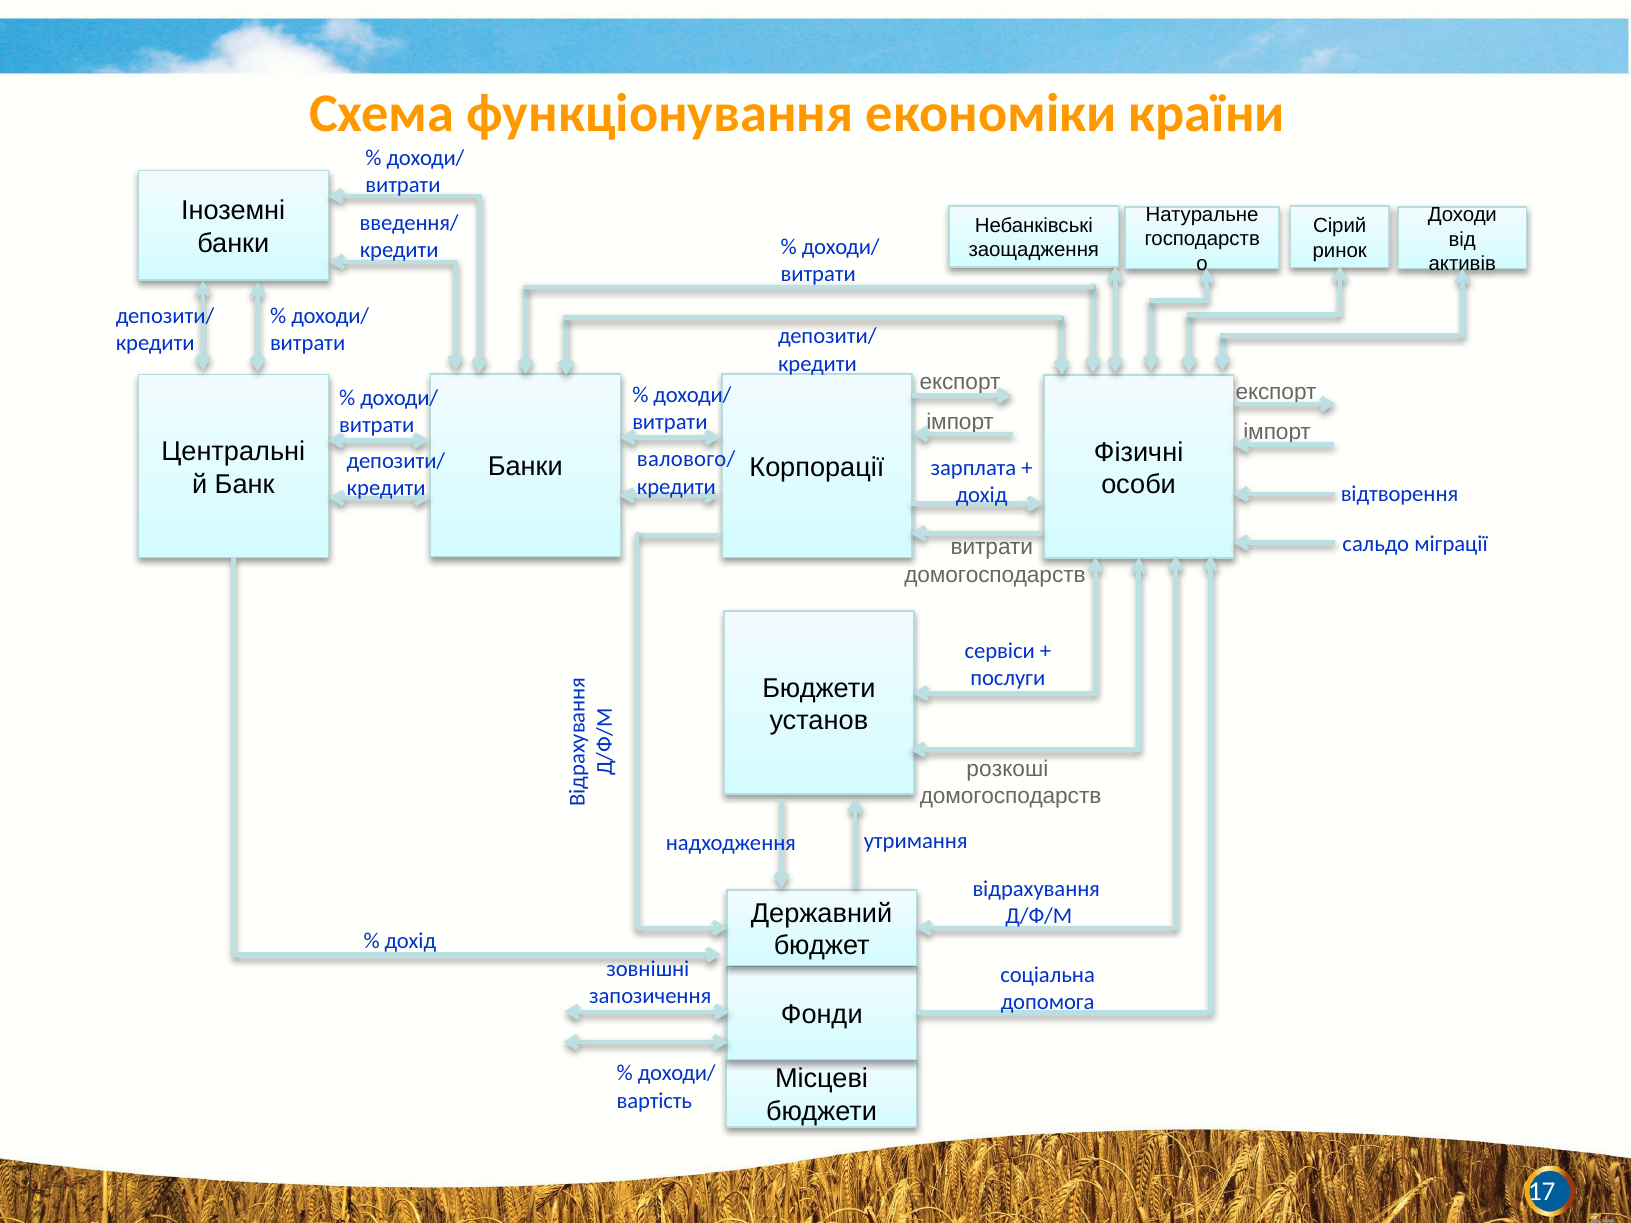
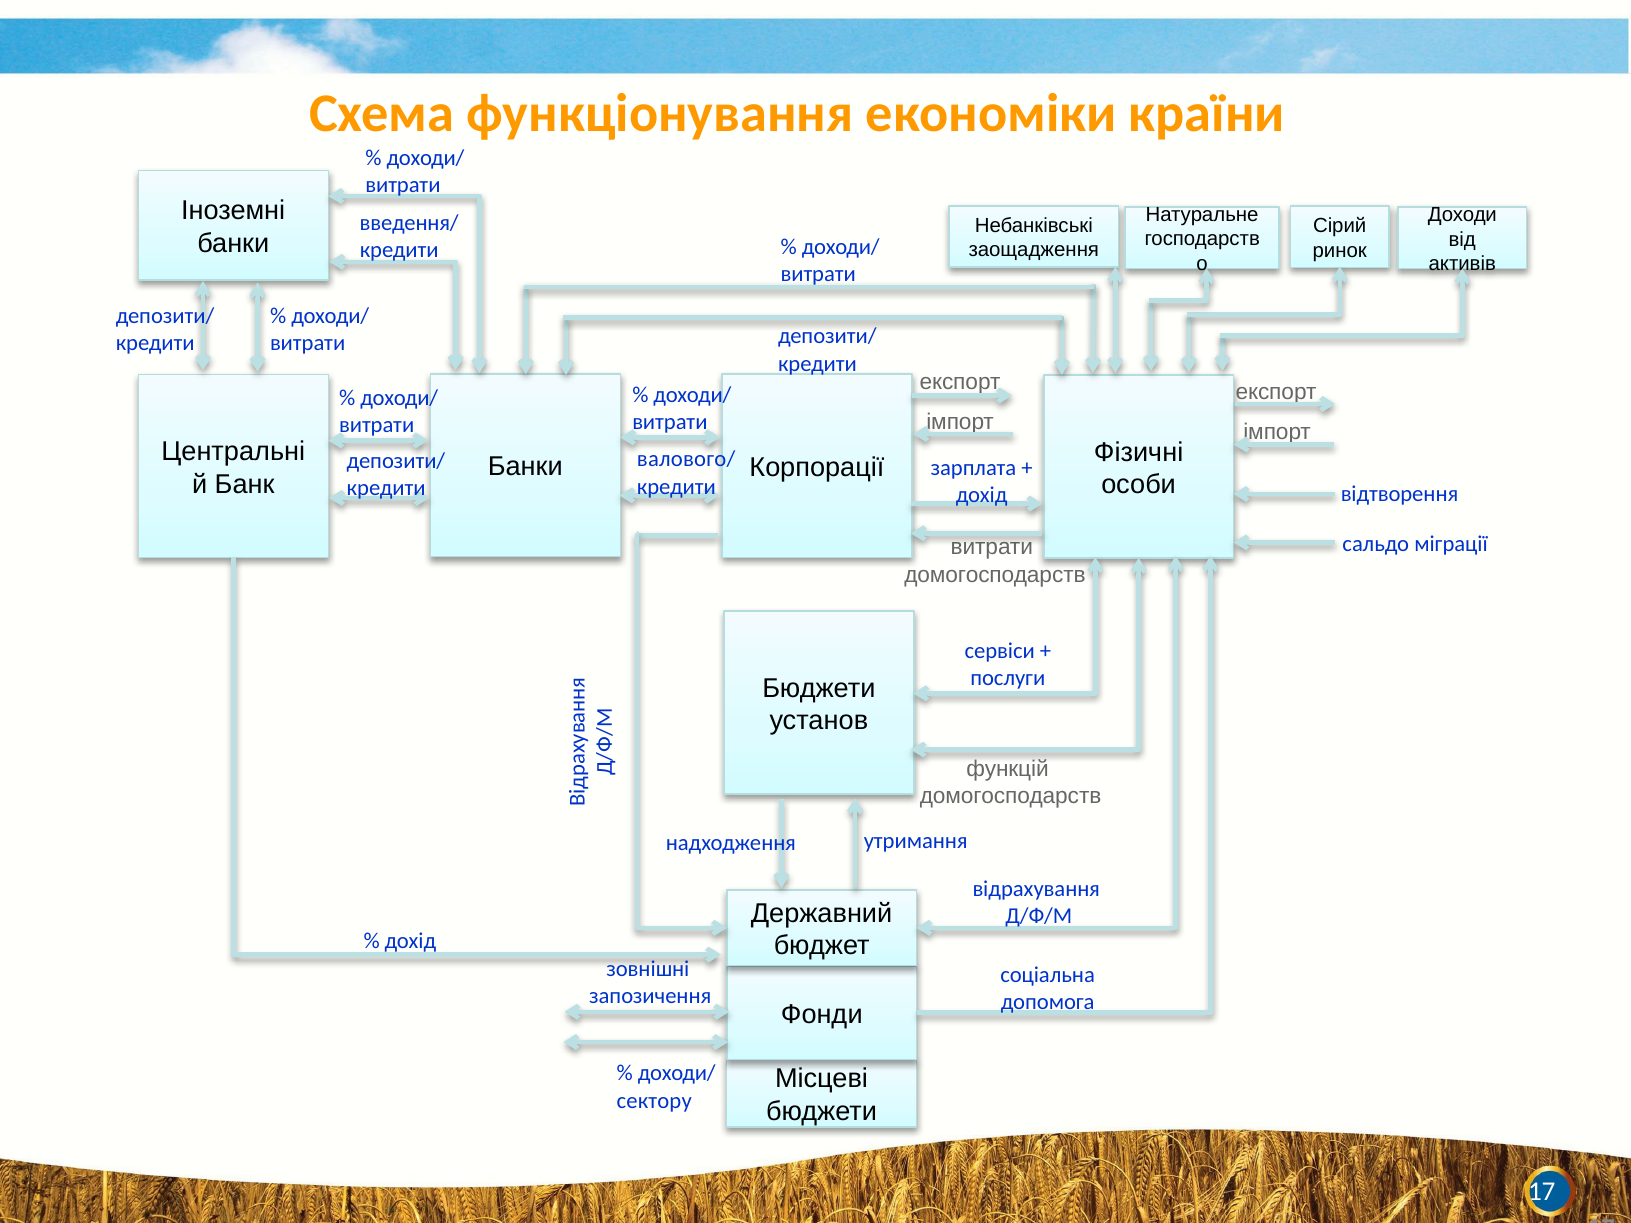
розкоші: розкоші -> функцій
вартість: вартість -> сектору
